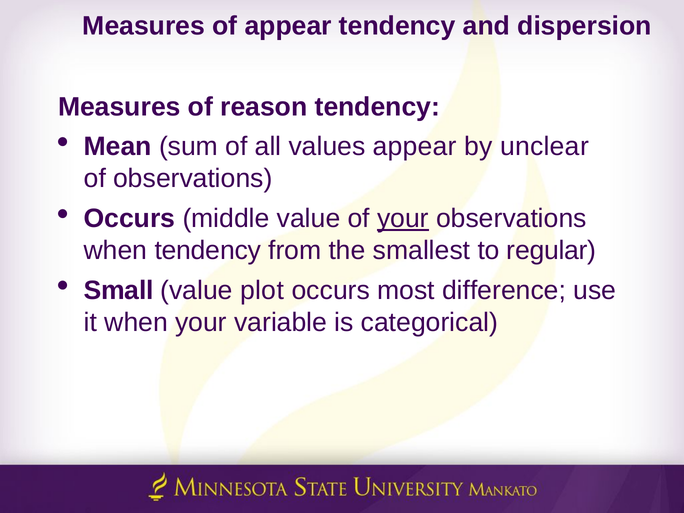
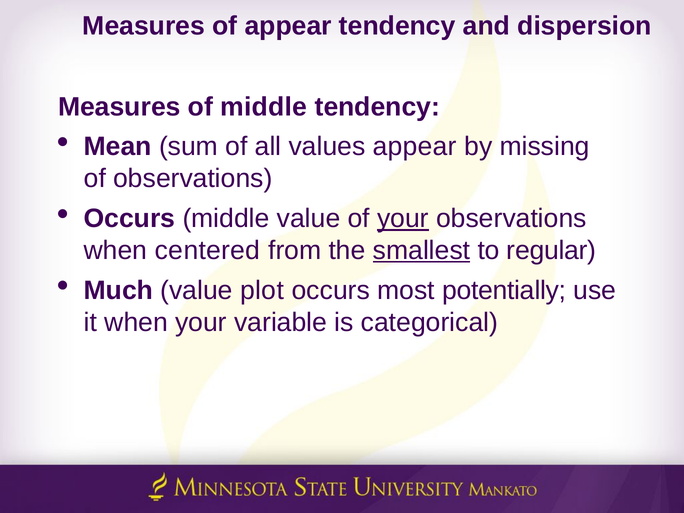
of reason: reason -> middle
unclear: unclear -> missing
when tendency: tendency -> centered
smallest underline: none -> present
Small: Small -> Much
difference: difference -> potentially
